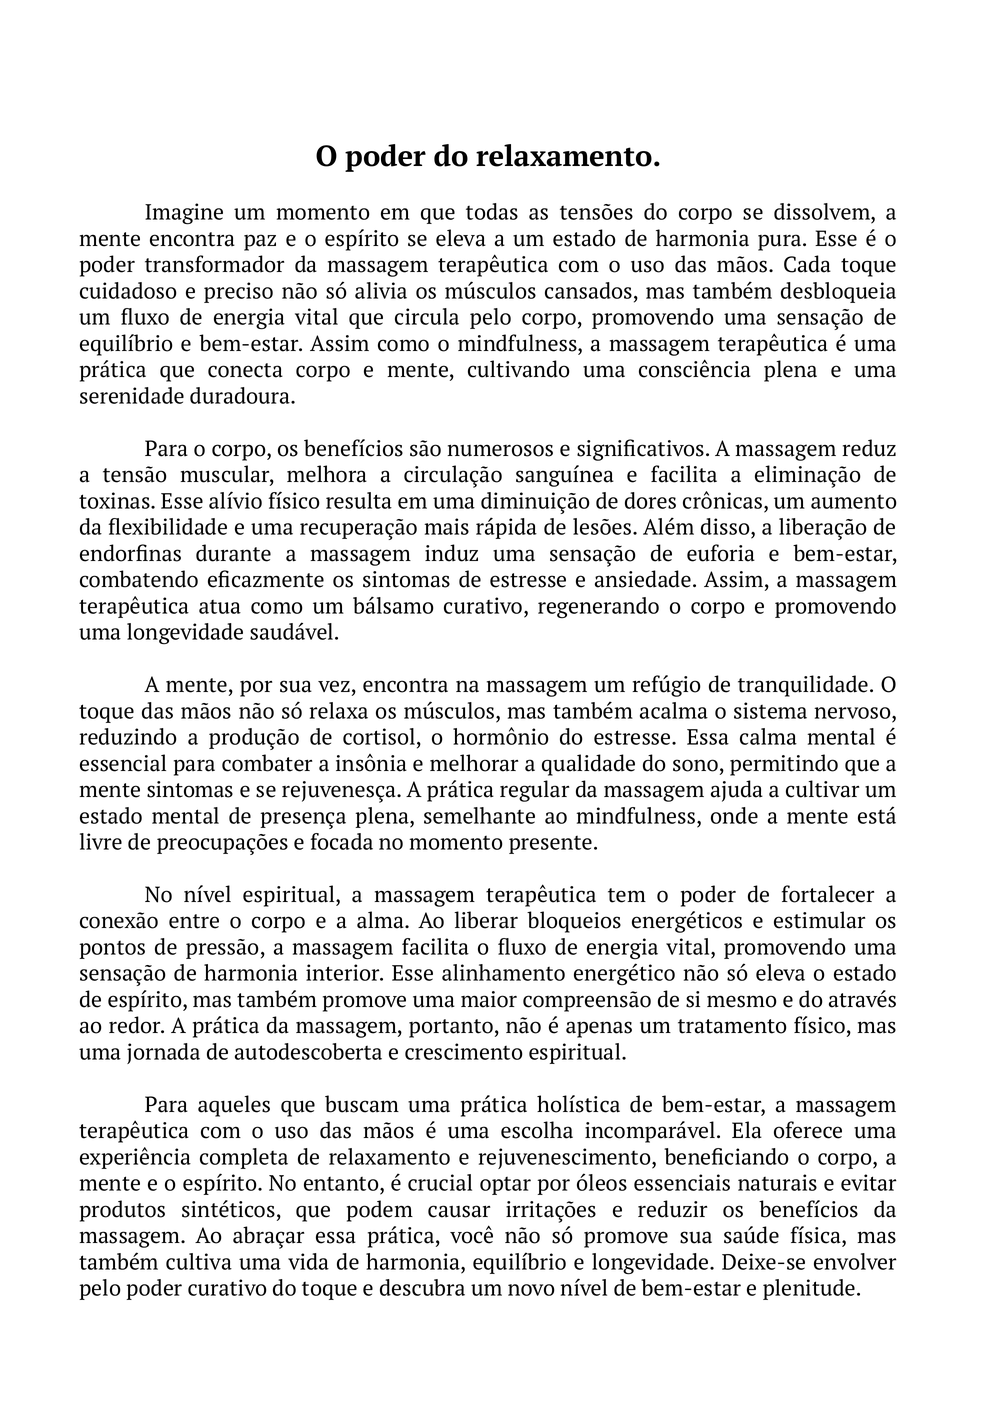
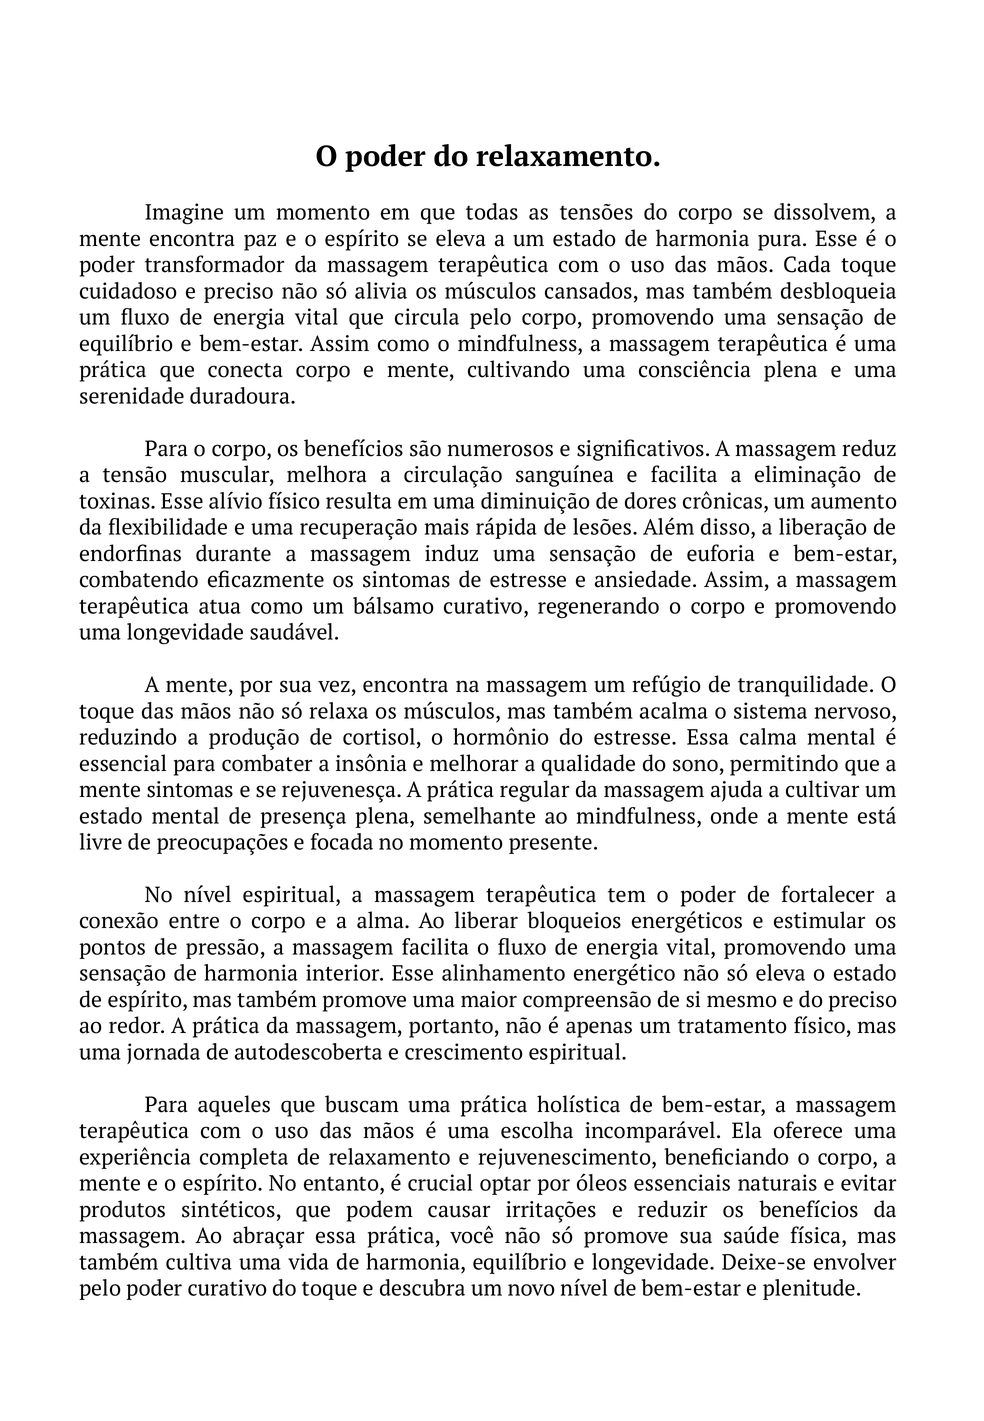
do através: através -> preciso
